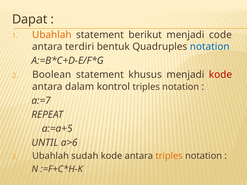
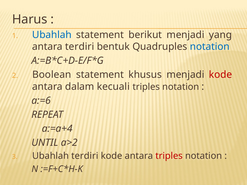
Dapat: Dapat -> Harus
Ubahlah at (52, 35) colour: orange -> blue
code: code -> yang
kontrol: kontrol -> kecuali
a:=7: a:=7 -> a:=6
a:=a+5: a:=a+5 -> a:=a+4
a>6: a>6 -> a>2
Ubahlah sudah: sudah -> terdiri
triples at (169, 156) colour: orange -> red
